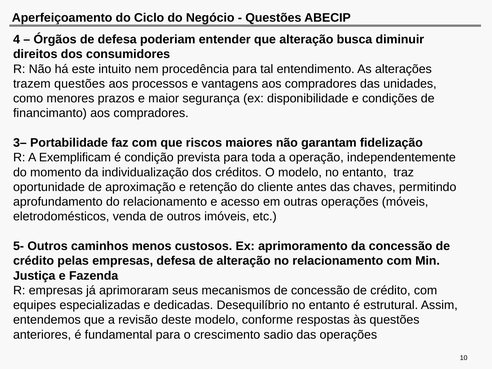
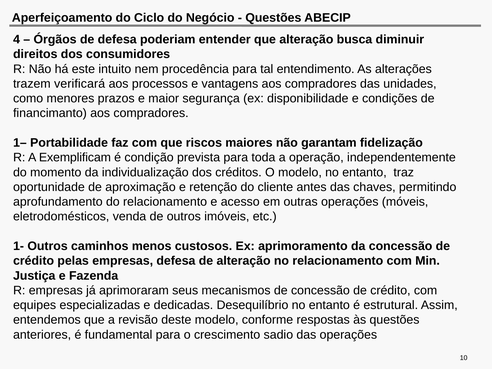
trazem questões: questões -> verificará
3–: 3– -> 1–
5-: 5- -> 1-
